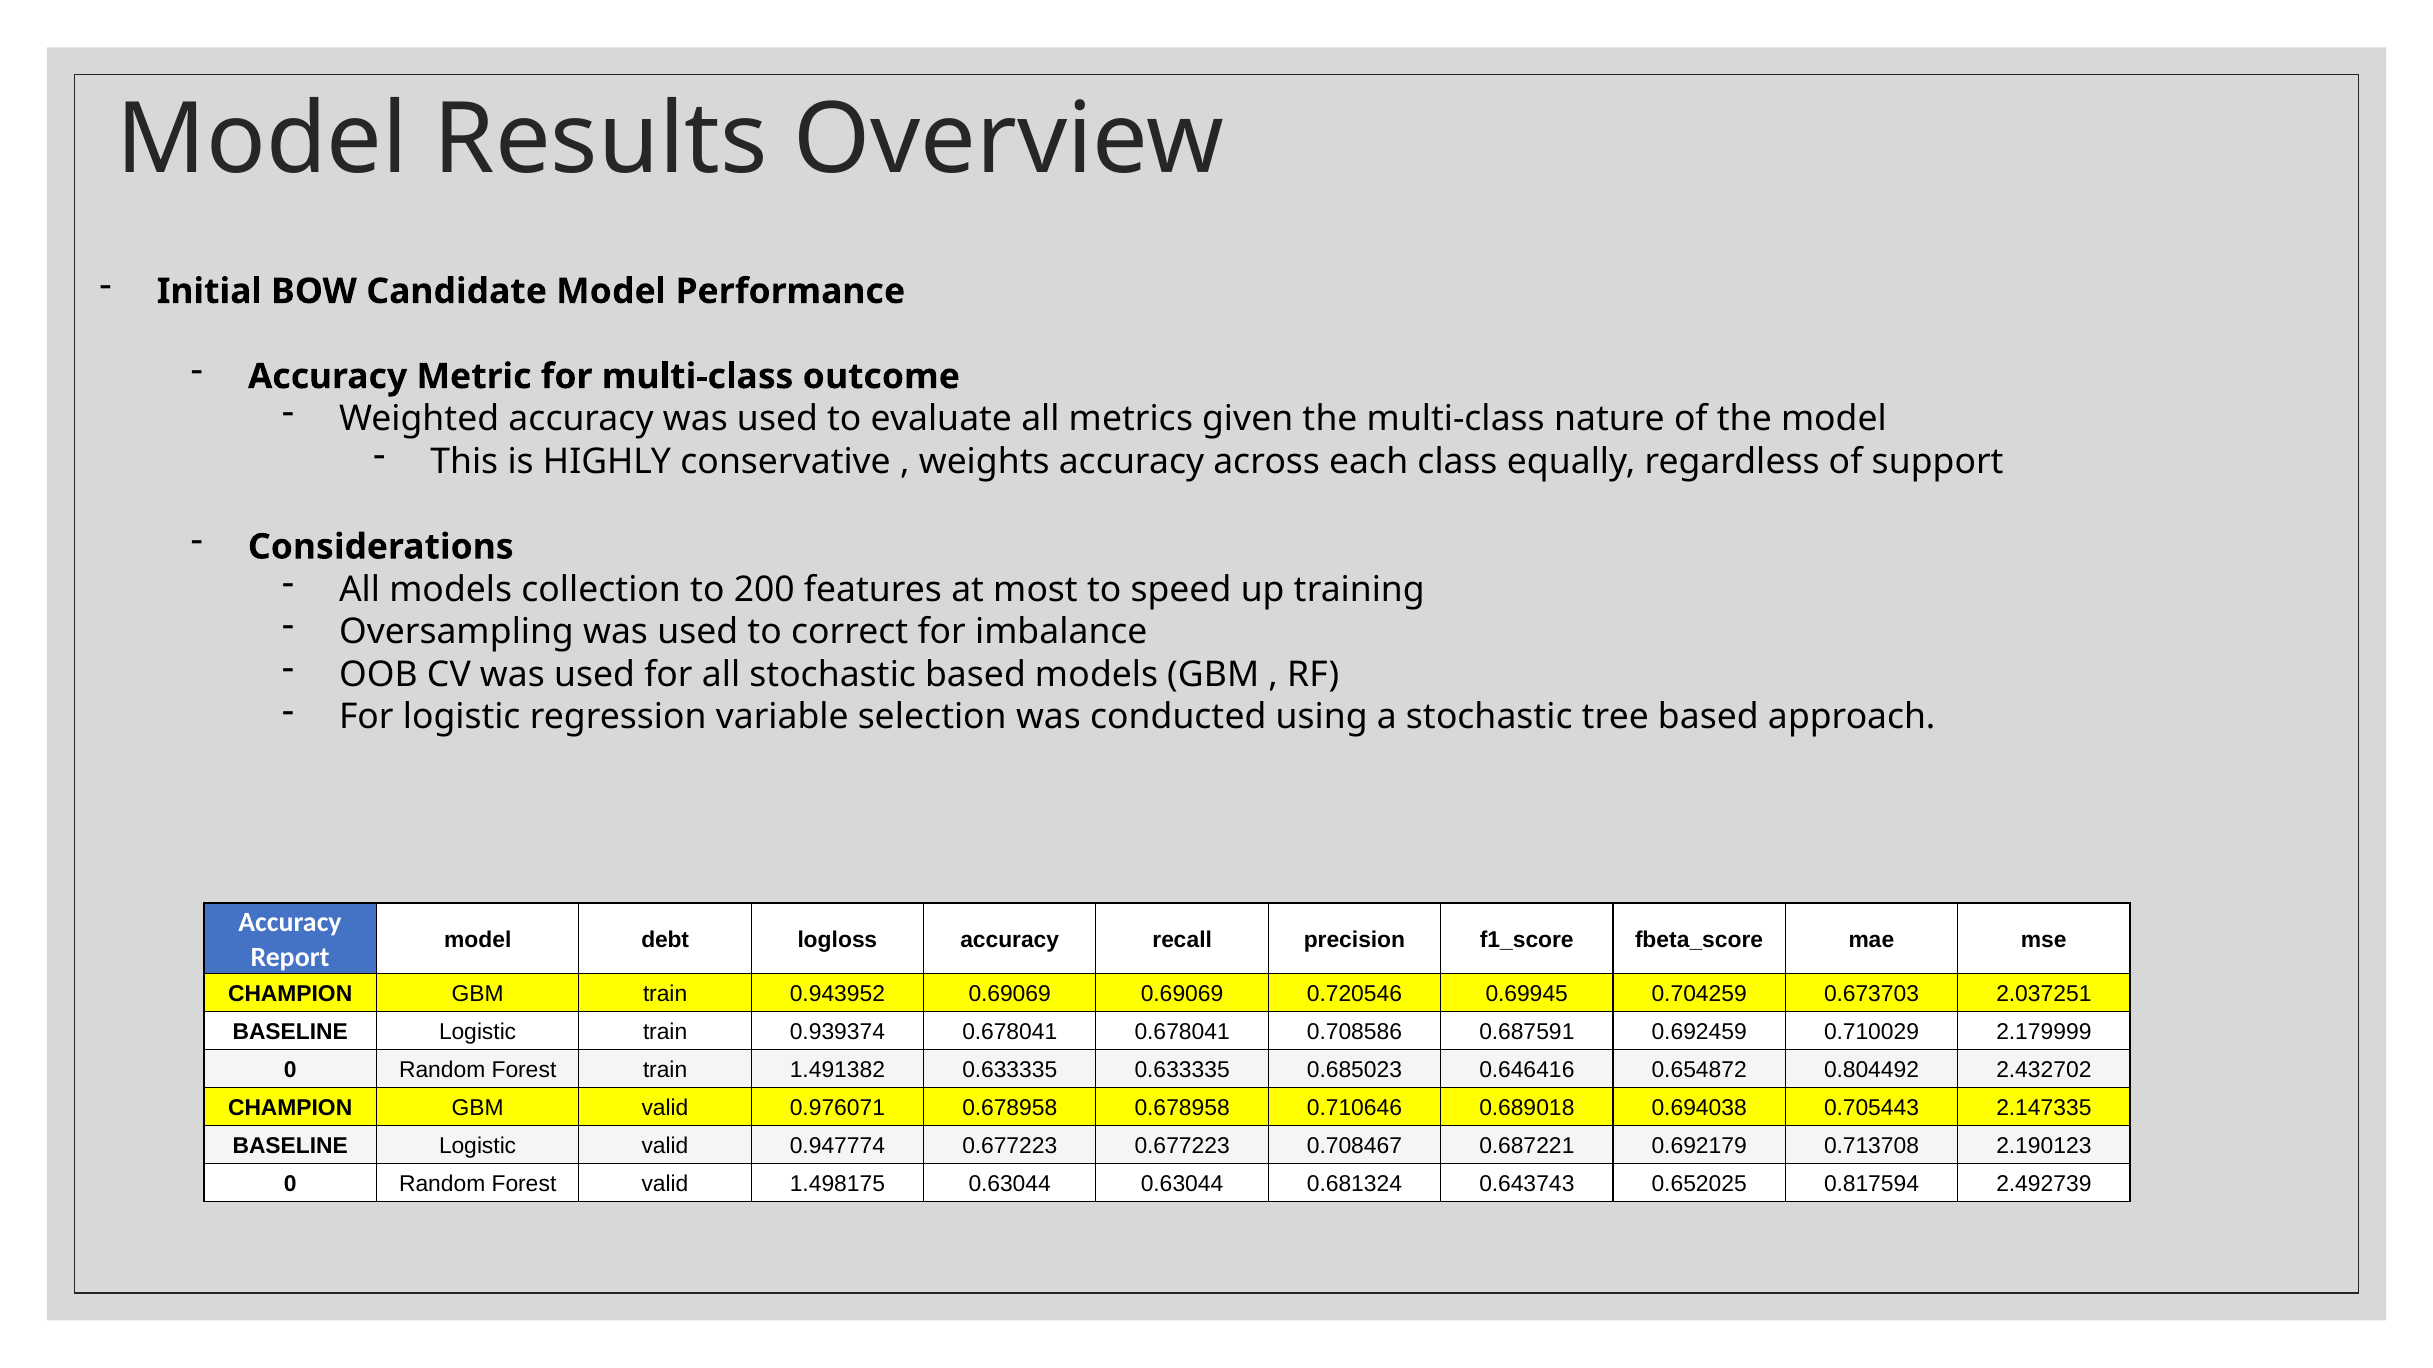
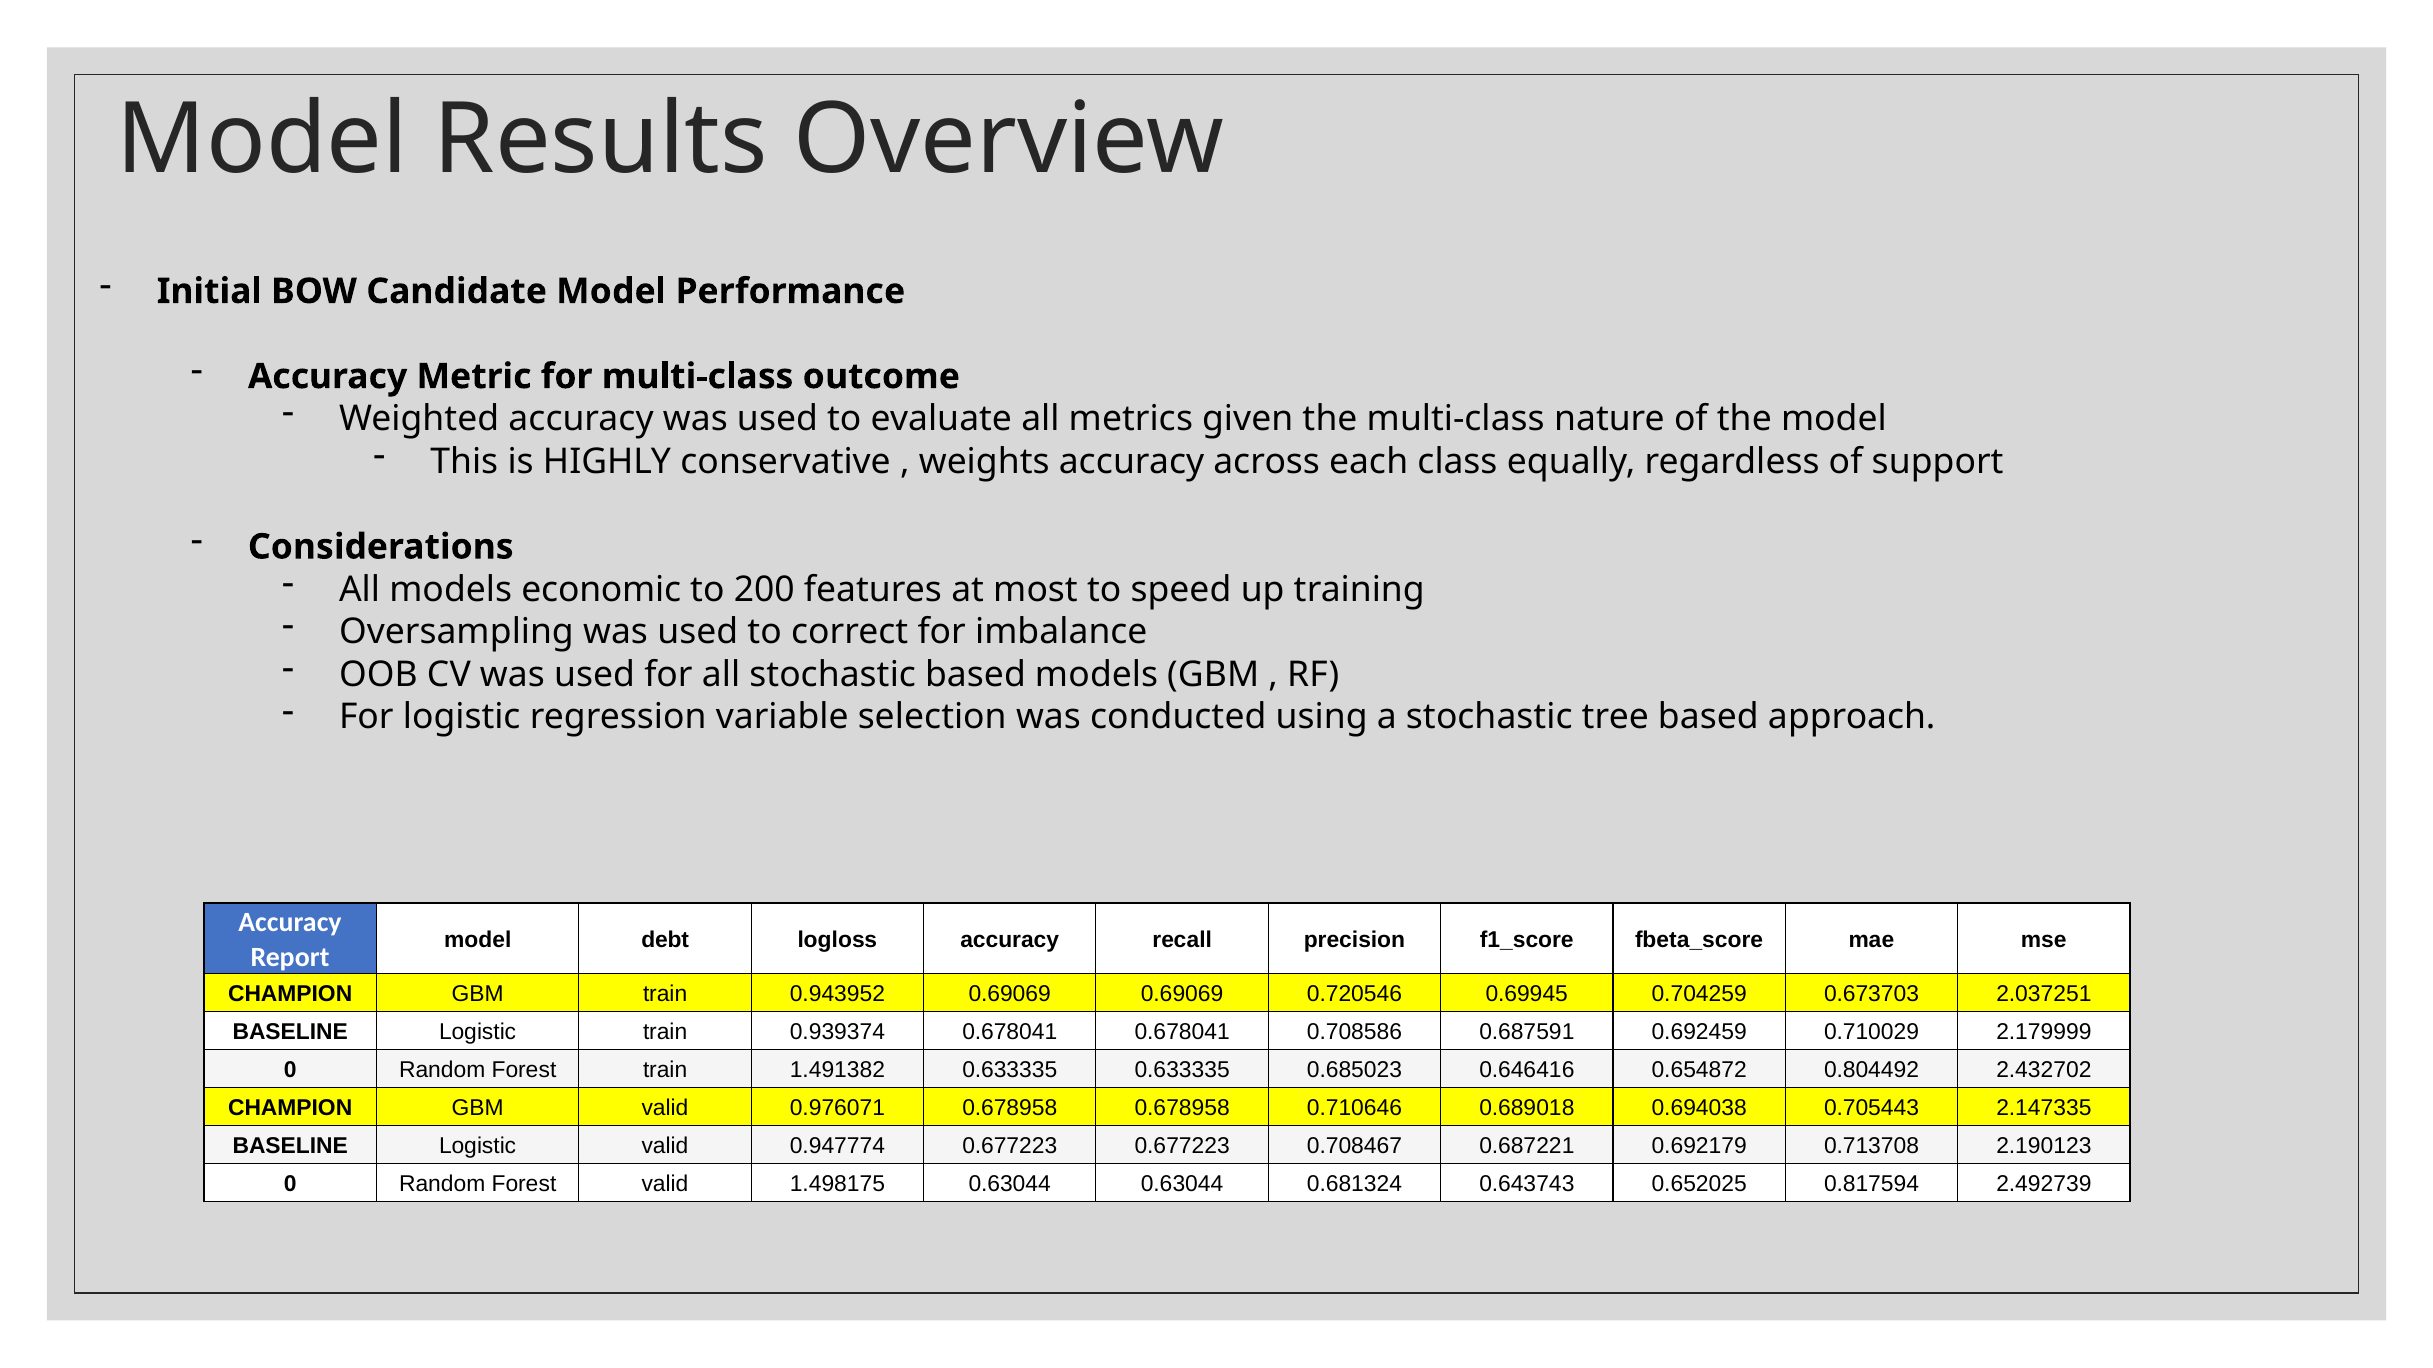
collection: collection -> economic
